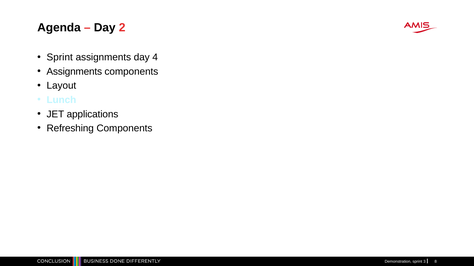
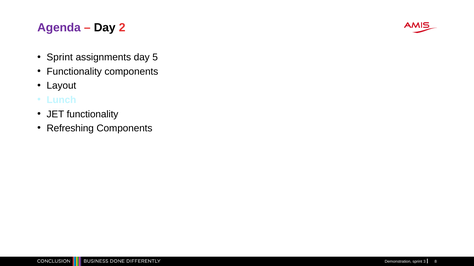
Agenda colour: black -> purple
4: 4 -> 5
Assignments at (74, 72): Assignments -> Functionality
JET applications: applications -> functionality
